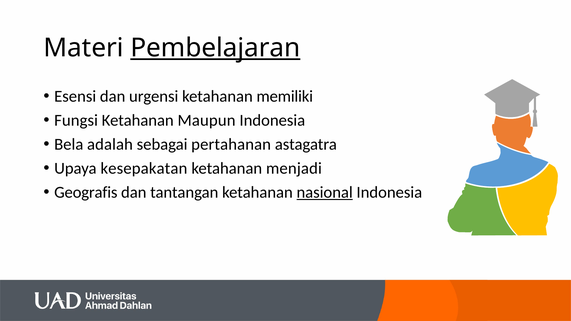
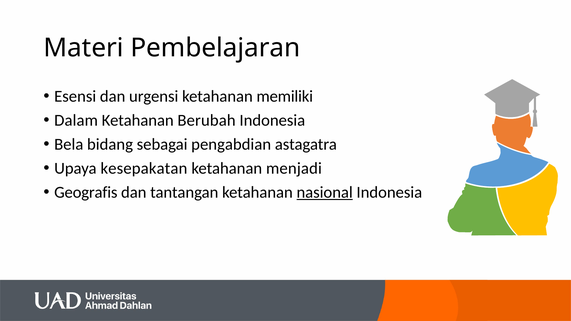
Pembelajaran underline: present -> none
Fungsi: Fungsi -> Dalam
Maupun: Maupun -> Berubah
adalah: adalah -> bidang
pertahanan: pertahanan -> pengabdian
